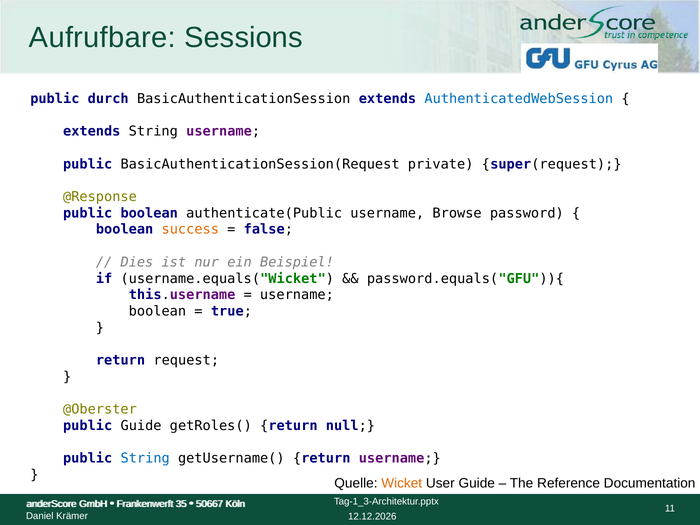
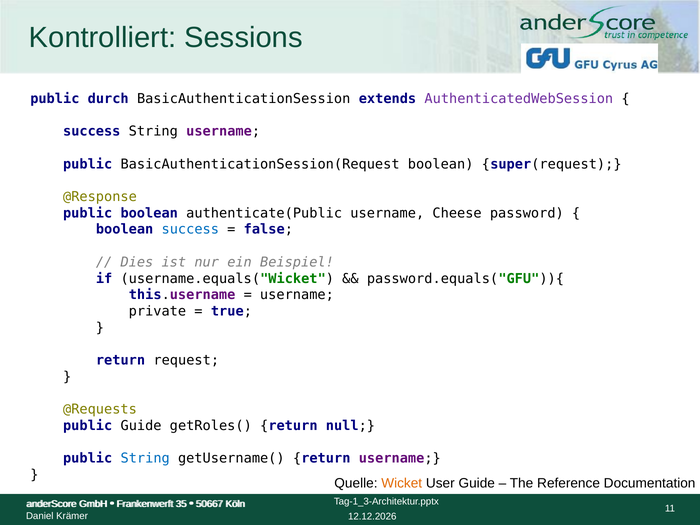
Aufrufbare: Aufrufbare -> Kontrolliert
AuthenticatedWebSession colour: blue -> purple
extends at (92, 131): extends -> success
BasicAuthenticationSession(Request private: private -> boolean
Browse: Browse -> Cheese
success at (190, 229) colour: orange -> blue
boolean at (157, 311): boolean -> private
@Oberster: @Oberster -> @Requests
